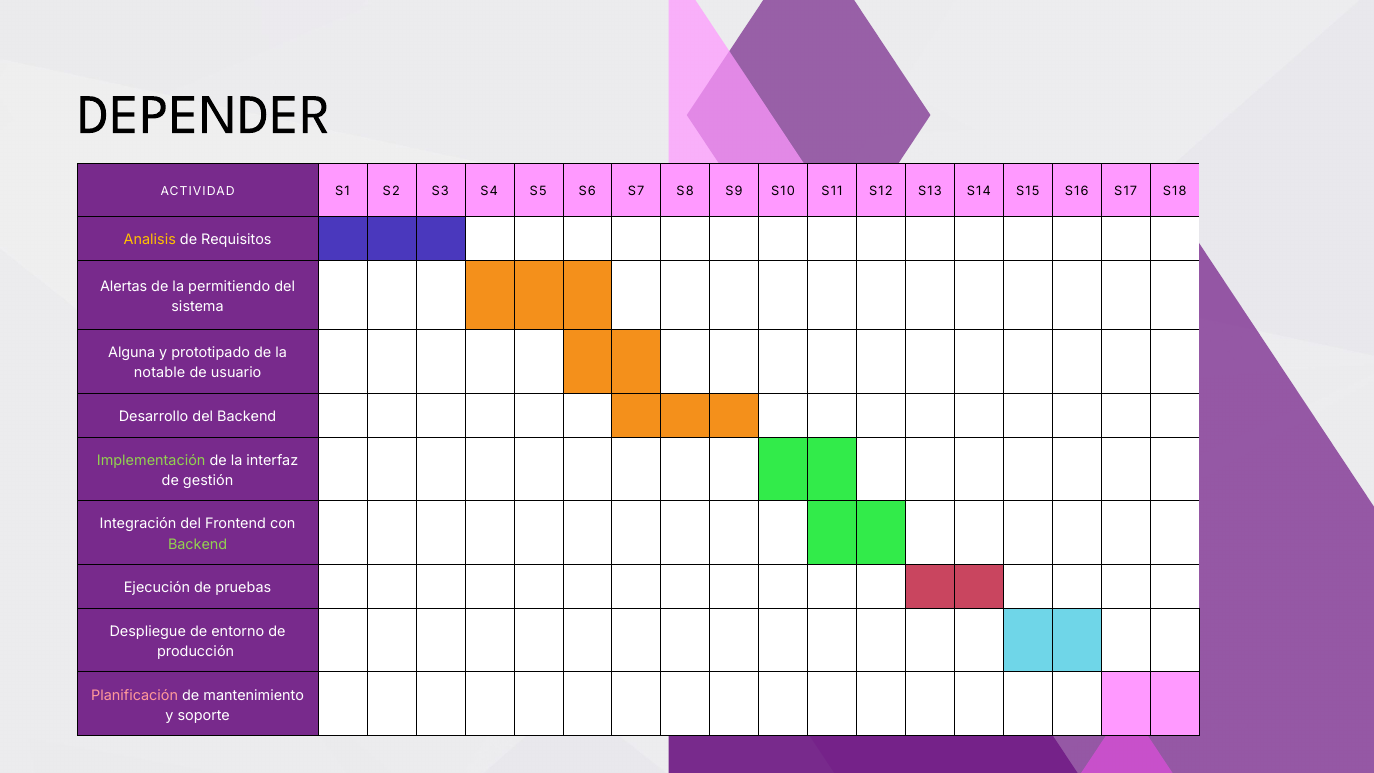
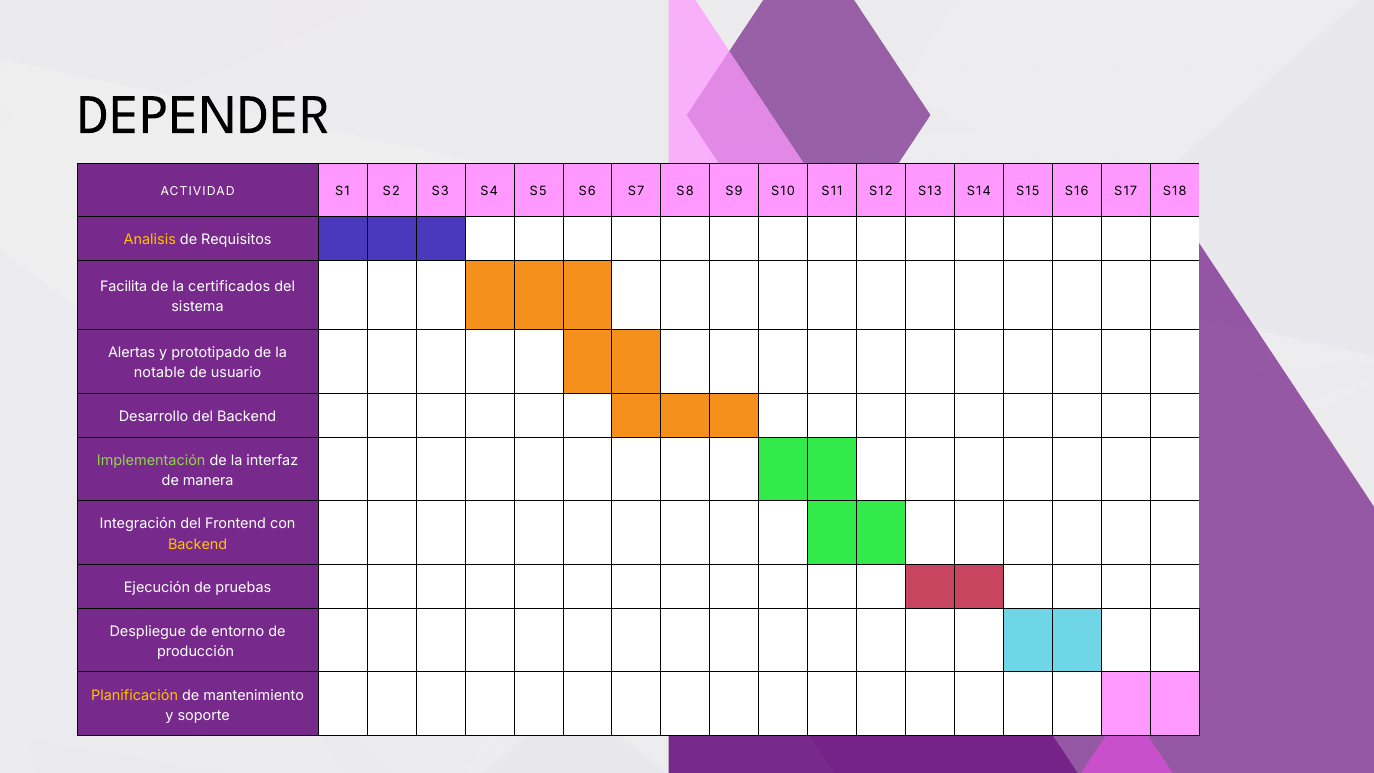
Alertas: Alertas -> Facilita
permitiendo: permitiendo -> certificados
Alguna: Alguna -> Alertas
gestión: gestión -> manera
Backend at (198, 544) colour: light green -> yellow
Planificación colour: pink -> yellow
